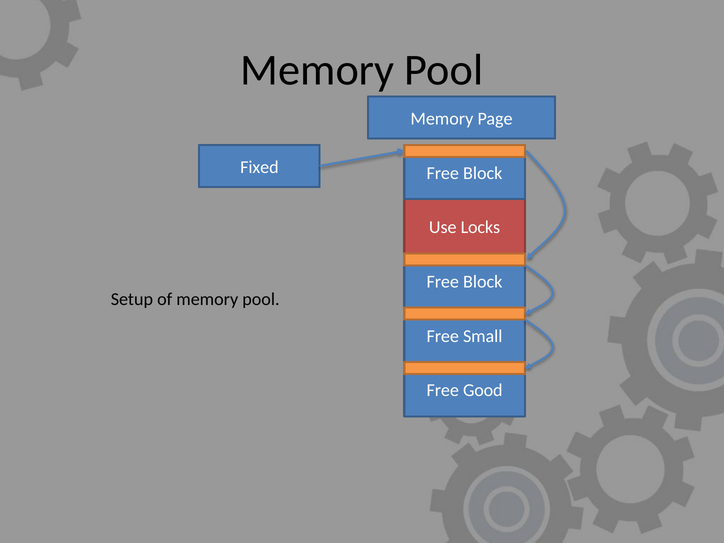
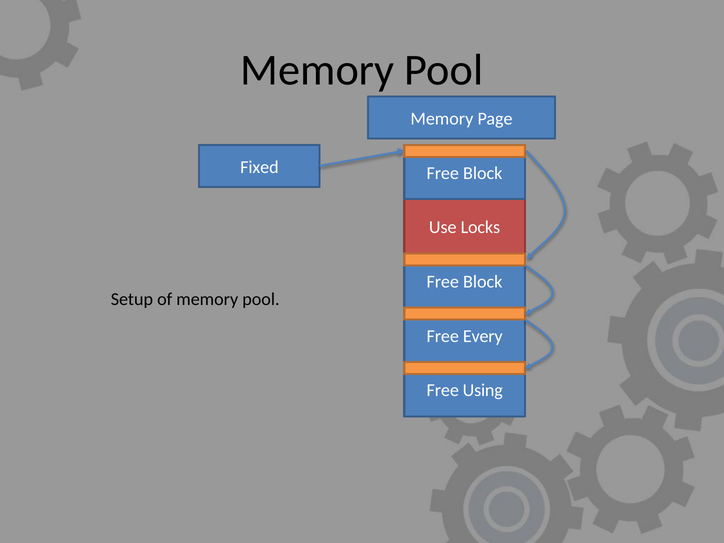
Small: Small -> Every
Good: Good -> Using
